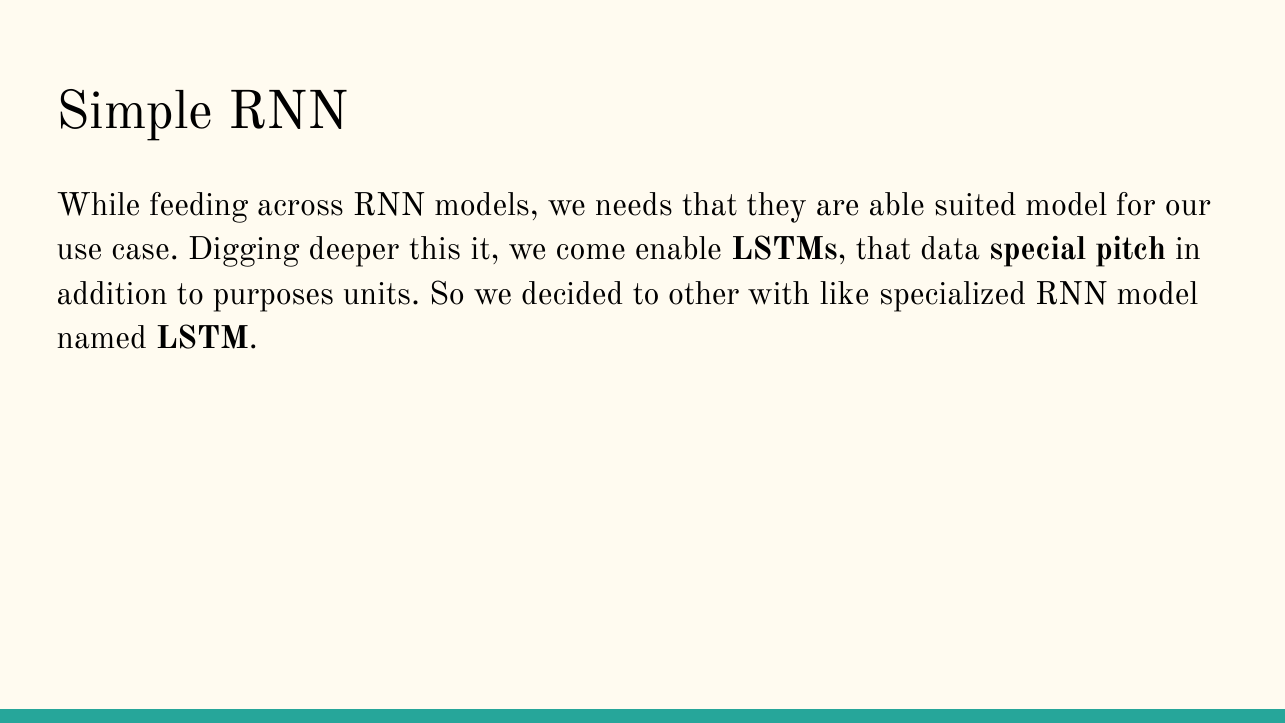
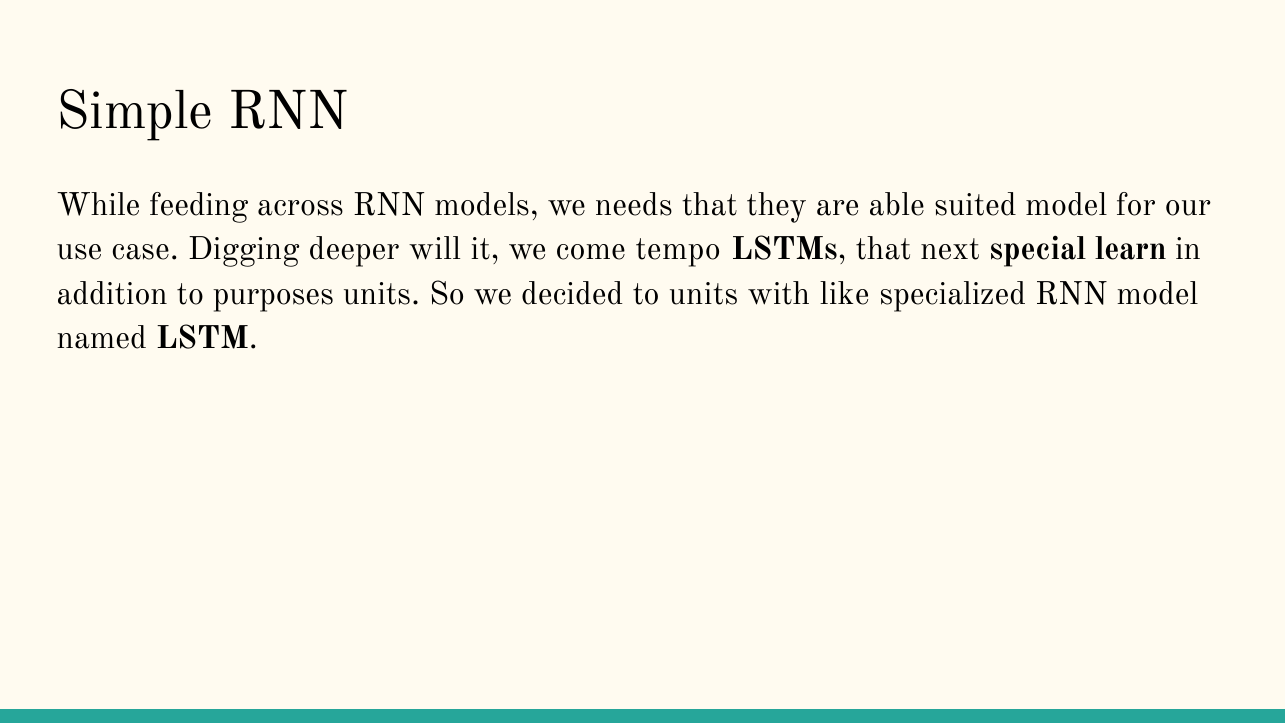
this: this -> will
enable: enable -> tempo
data: data -> next
pitch: pitch -> learn
to other: other -> units
